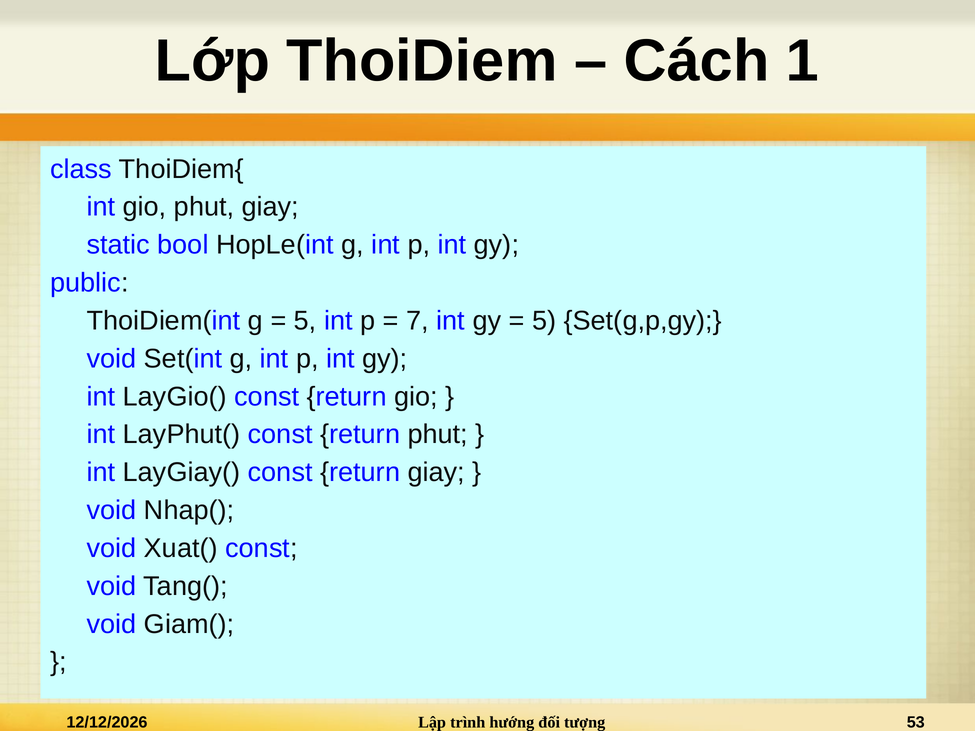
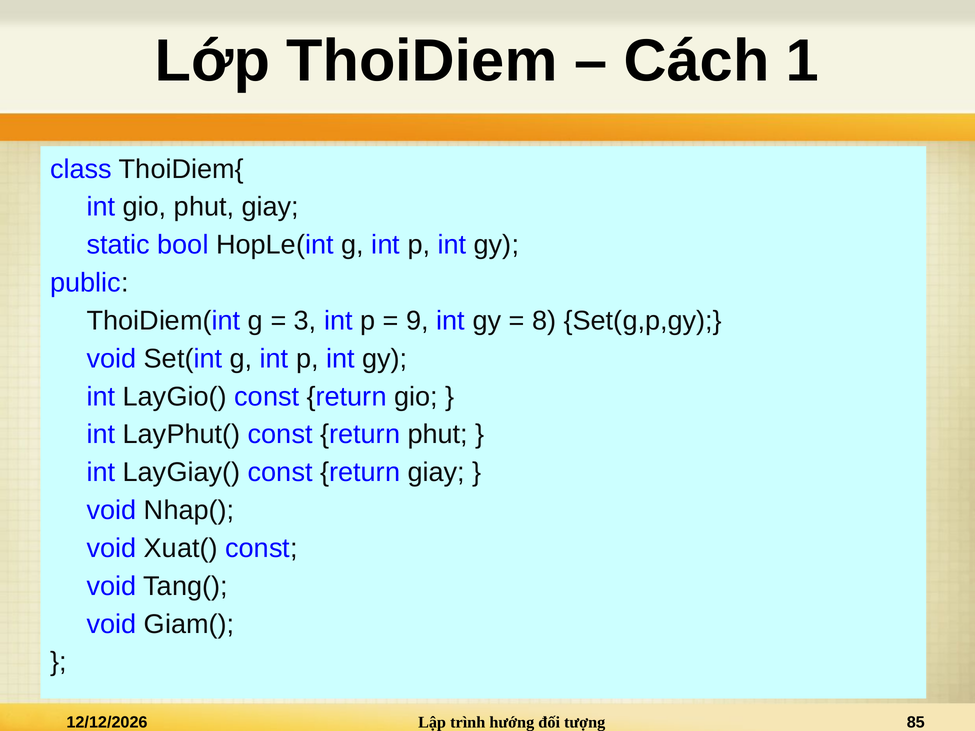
5 at (305, 321): 5 -> 3
7: 7 -> 9
5 at (544, 321): 5 -> 8
53: 53 -> 85
